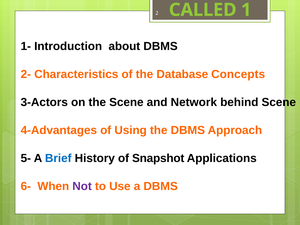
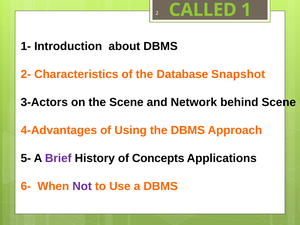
Concepts: Concepts -> Snapshot
Brief colour: blue -> purple
Snapshot: Snapshot -> Concepts
